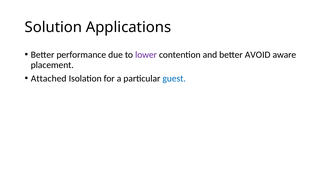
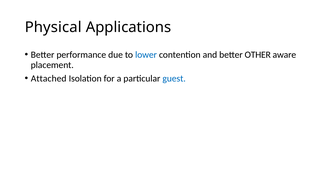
Solution: Solution -> Physical
lower colour: purple -> blue
AVOID: AVOID -> OTHER
